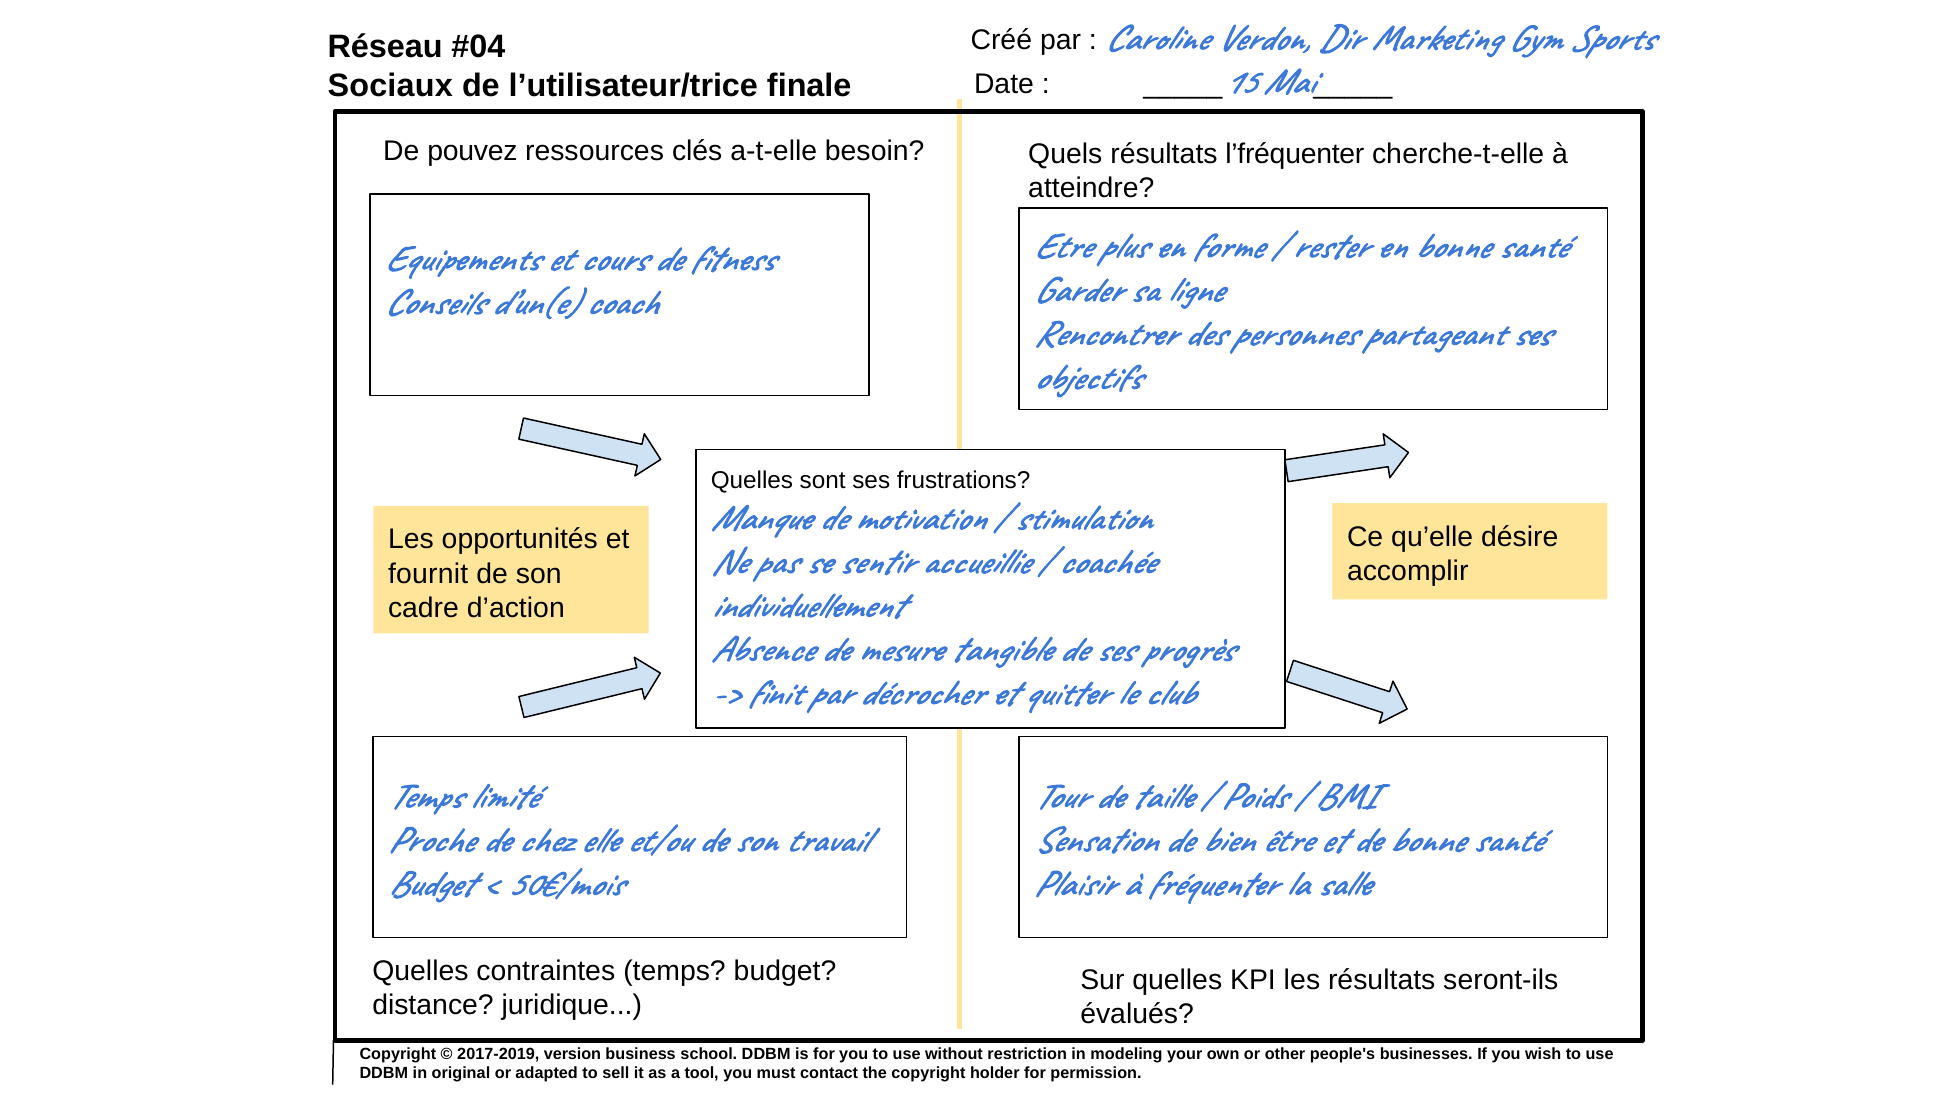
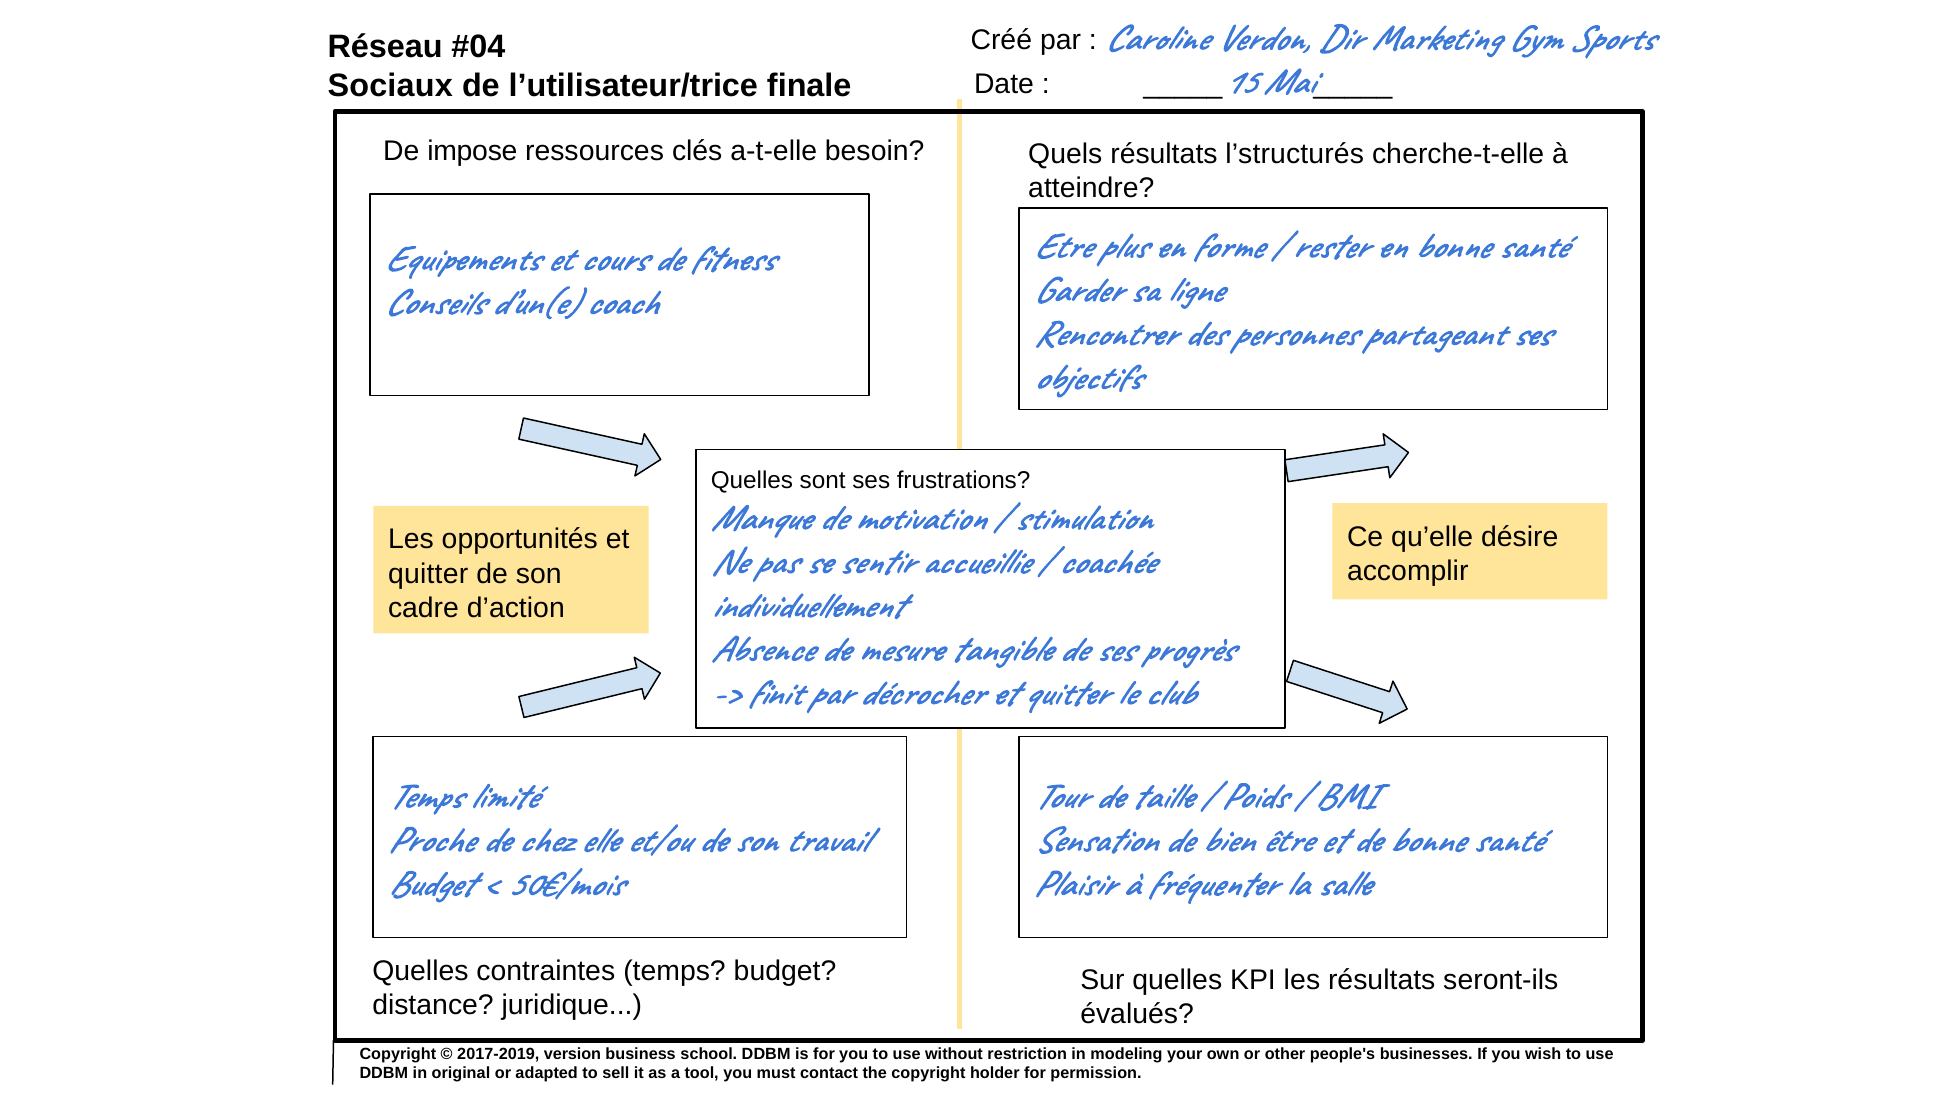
pouvez: pouvez -> impose
l’fréquenter: l’fréquenter -> l’structurés
fournit at (428, 574): fournit -> quitter
